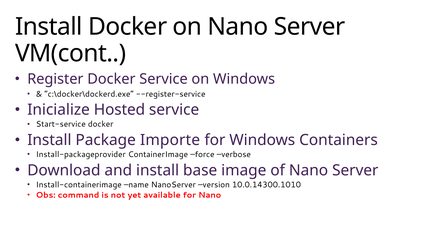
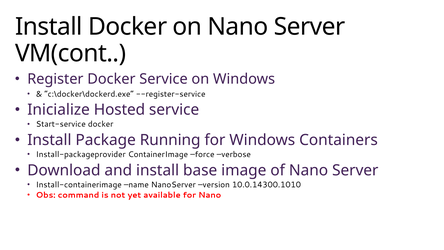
Importe: Importe -> Running
